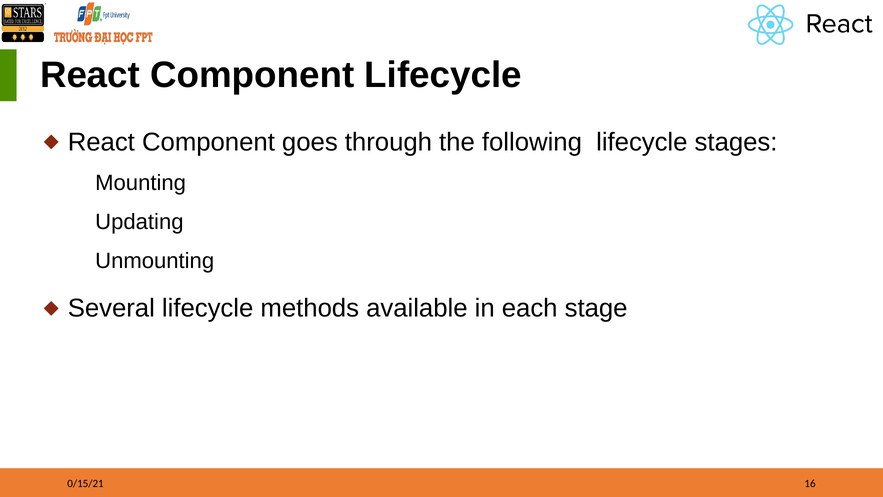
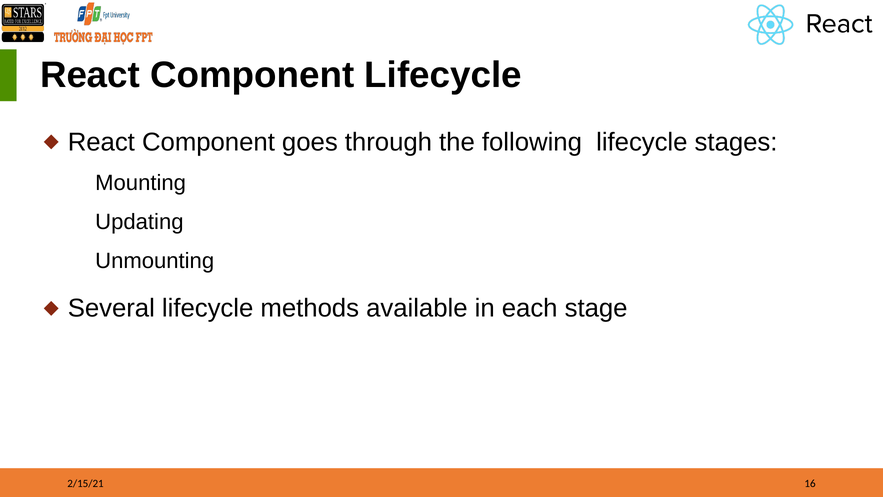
0/15/21: 0/15/21 -> 2/15/21
